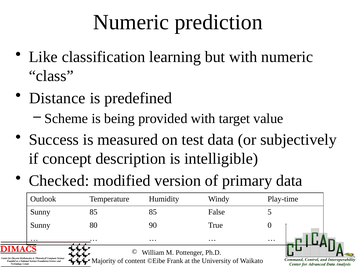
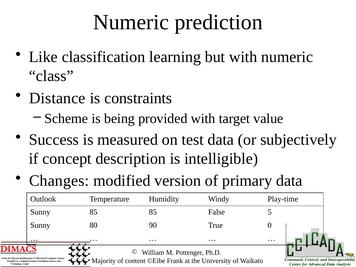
predefined: predefined -> constraints
Checked: Checked -> Changes
